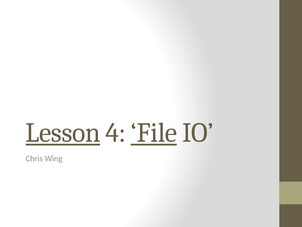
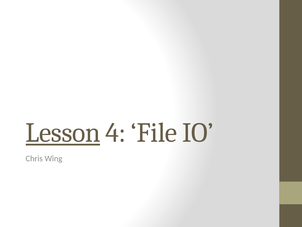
File underline: present -> none
